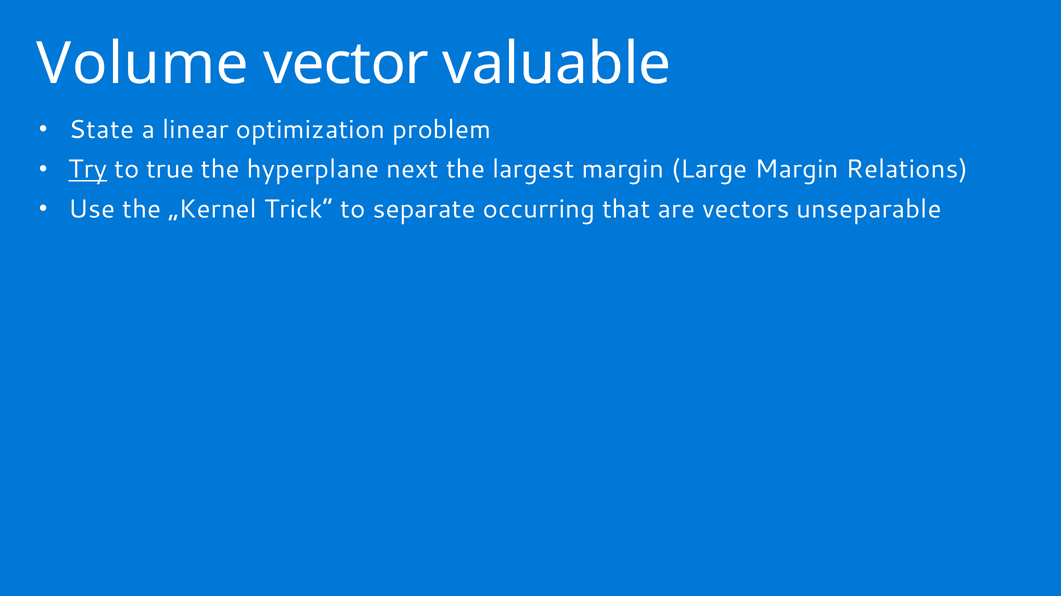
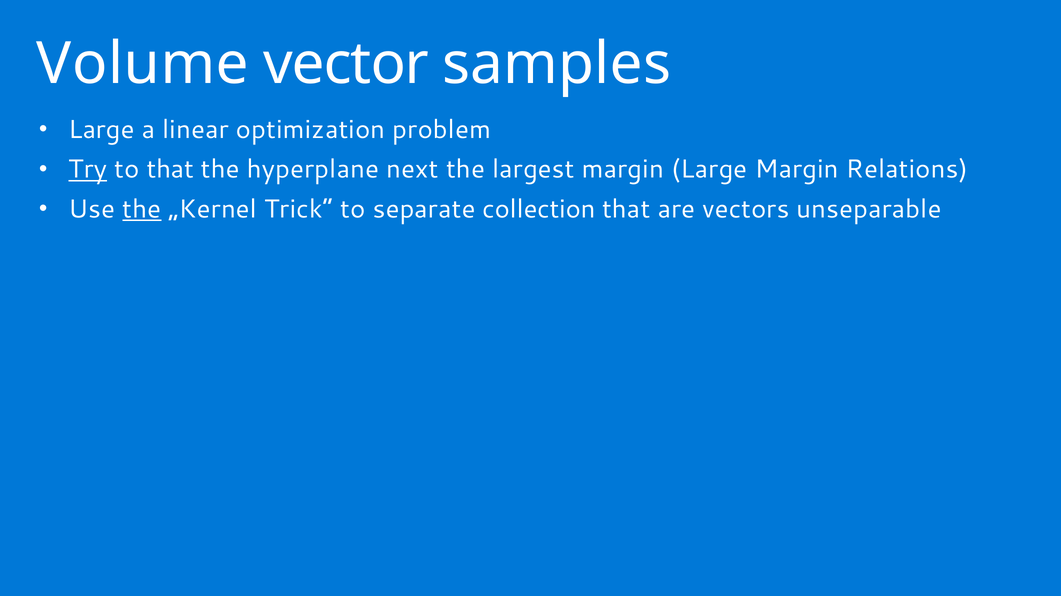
valuable: valuable -> samples
State at (101, 130): State -> Large
to true: true -> that
the at (142, 209) underline: none -> present
occurring: occurring -> collection
